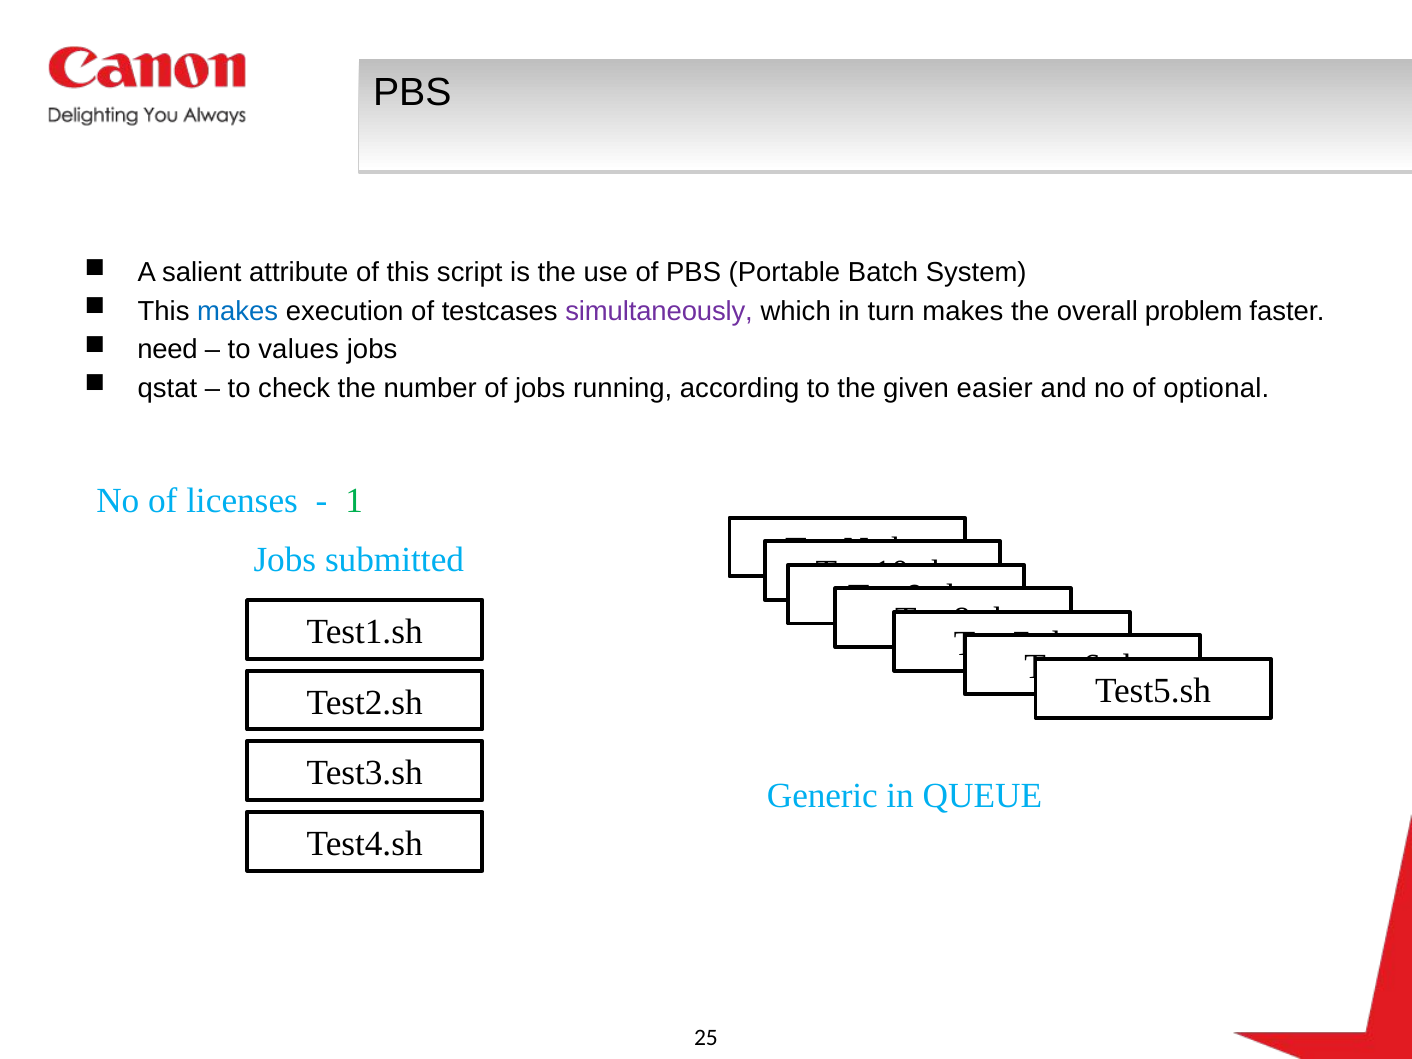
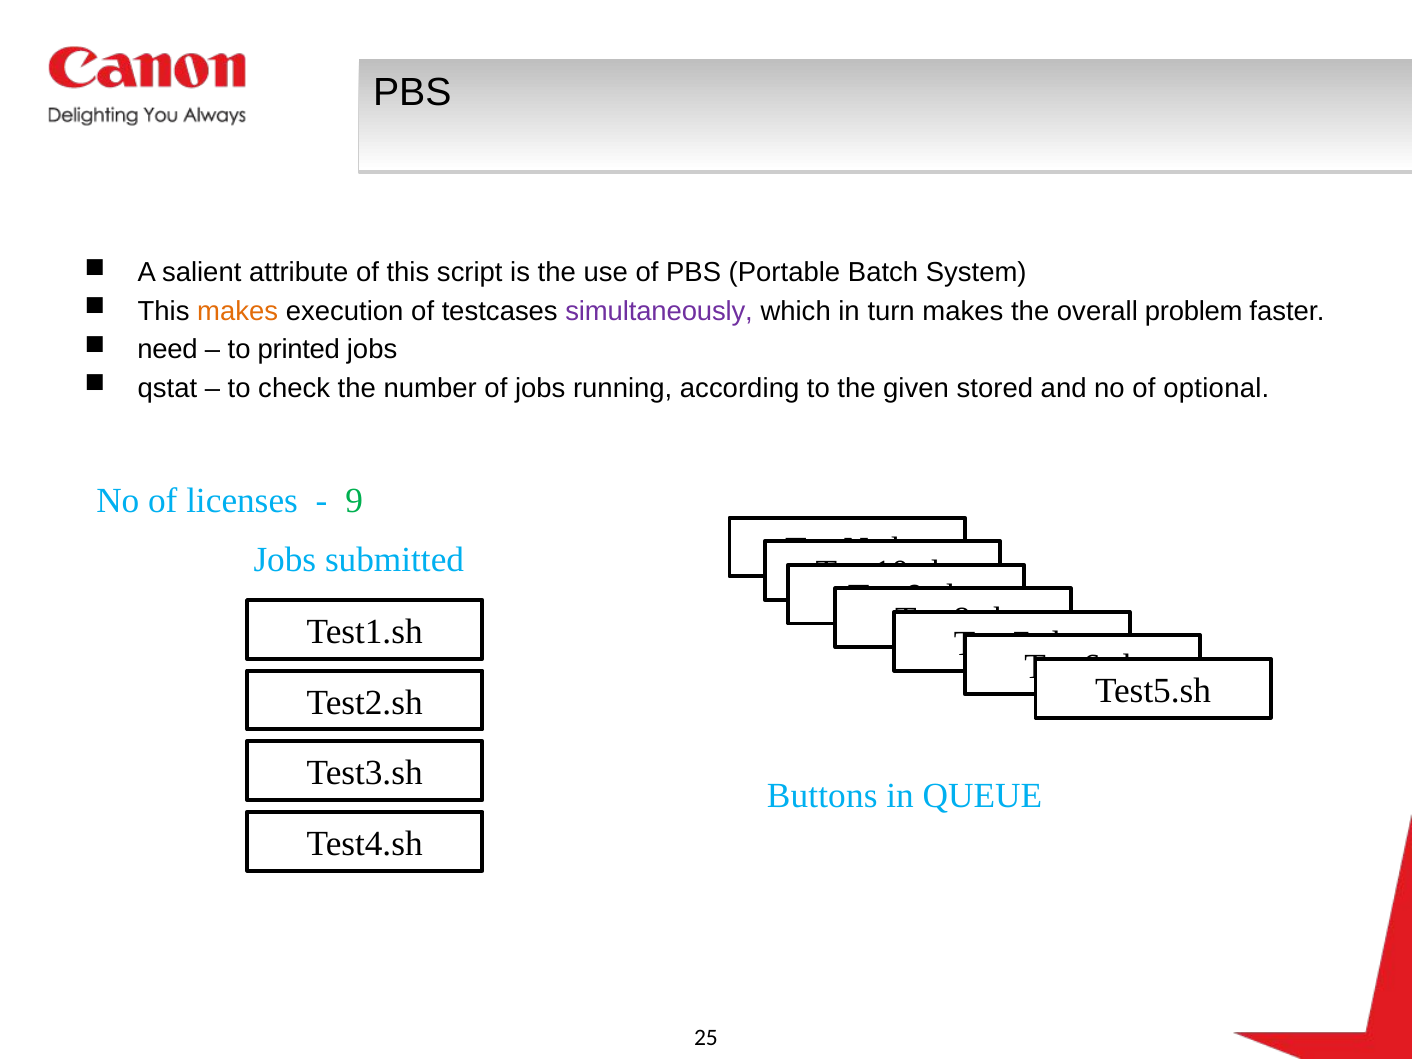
makes at (238, 311) colour: blue -> orange
values: values -> printed
easier: easier -> stored
1: 1 -> 9
Generic: Generic -> Buttons
